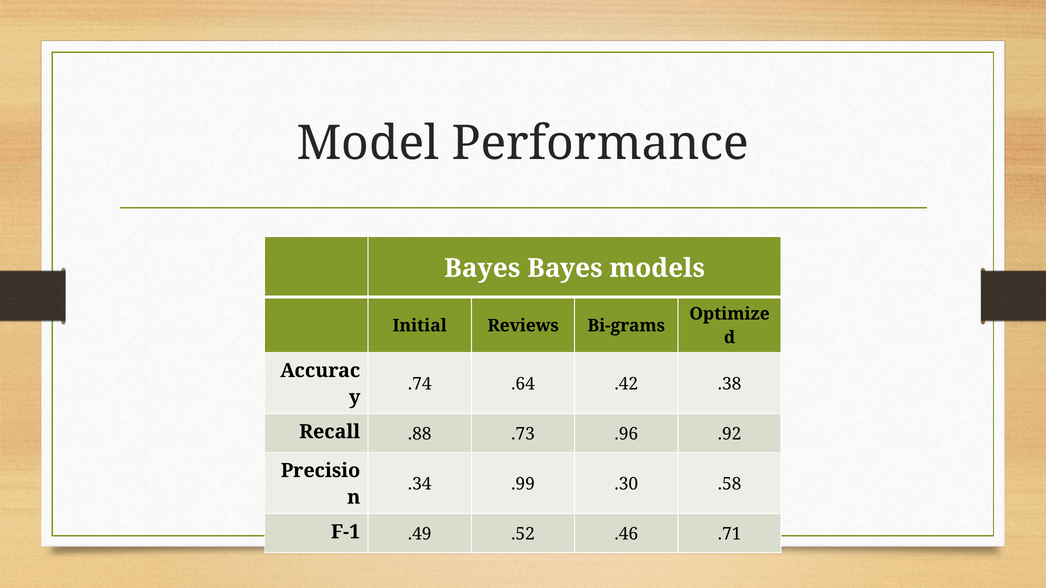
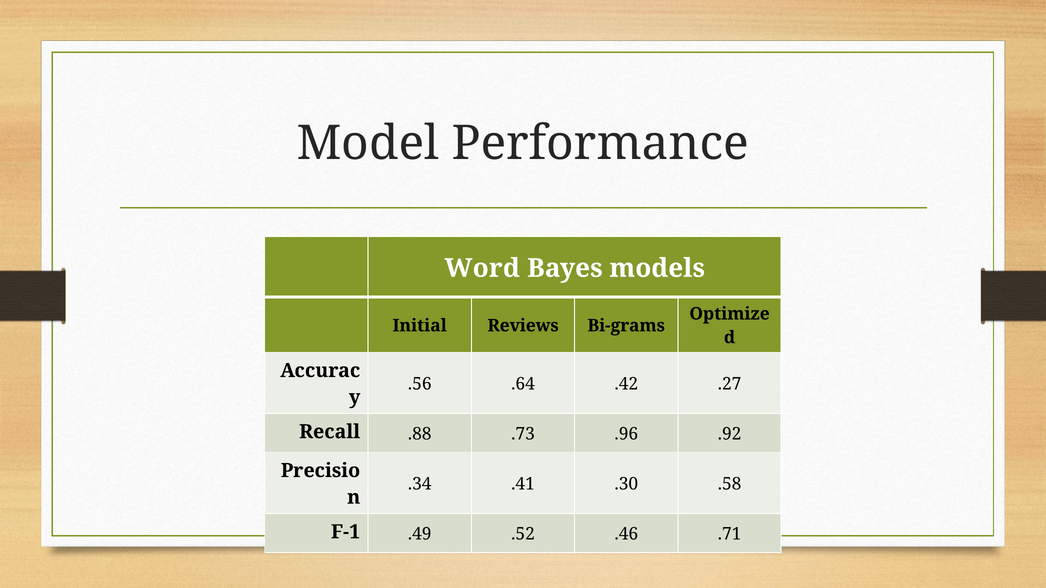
Bayes at (482, 268): Bayes -> Word
.74: .74 -> .56
.38: .38 -> .27
.99: .99 -> .41
